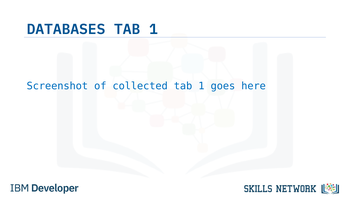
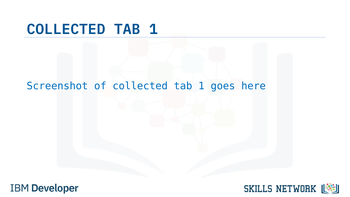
DATABASES at (66, 29): DATABASES -> COLLECTED
